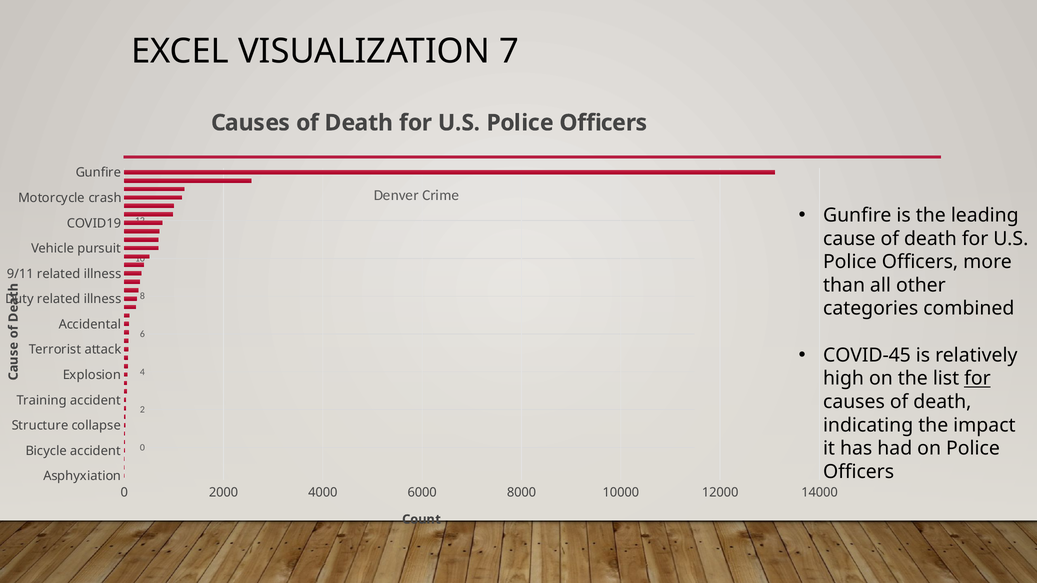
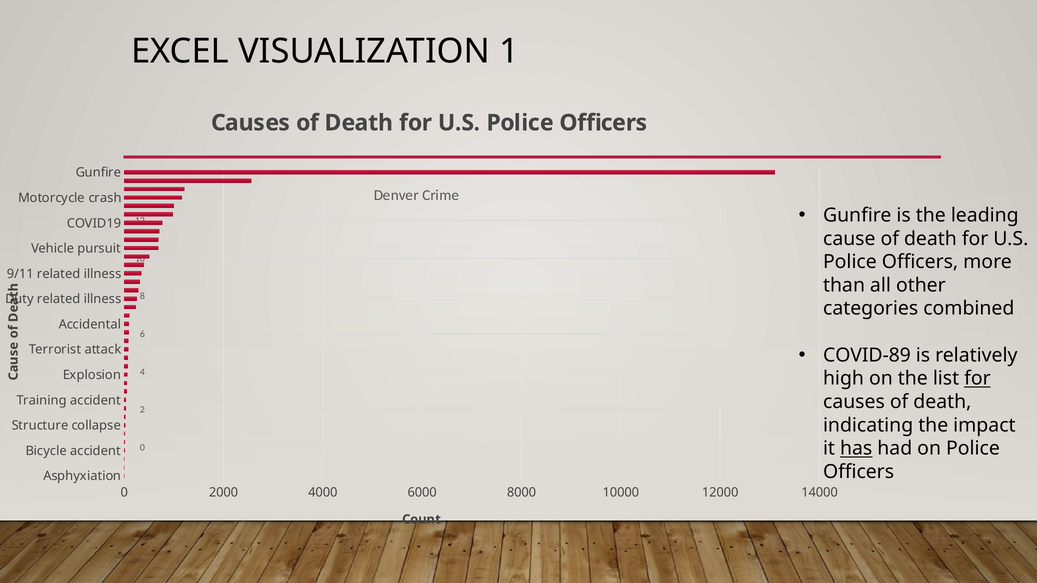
7: 7 -> 1
COVID-45: COVID-45 -> COVID-89
has underline: none -> present
